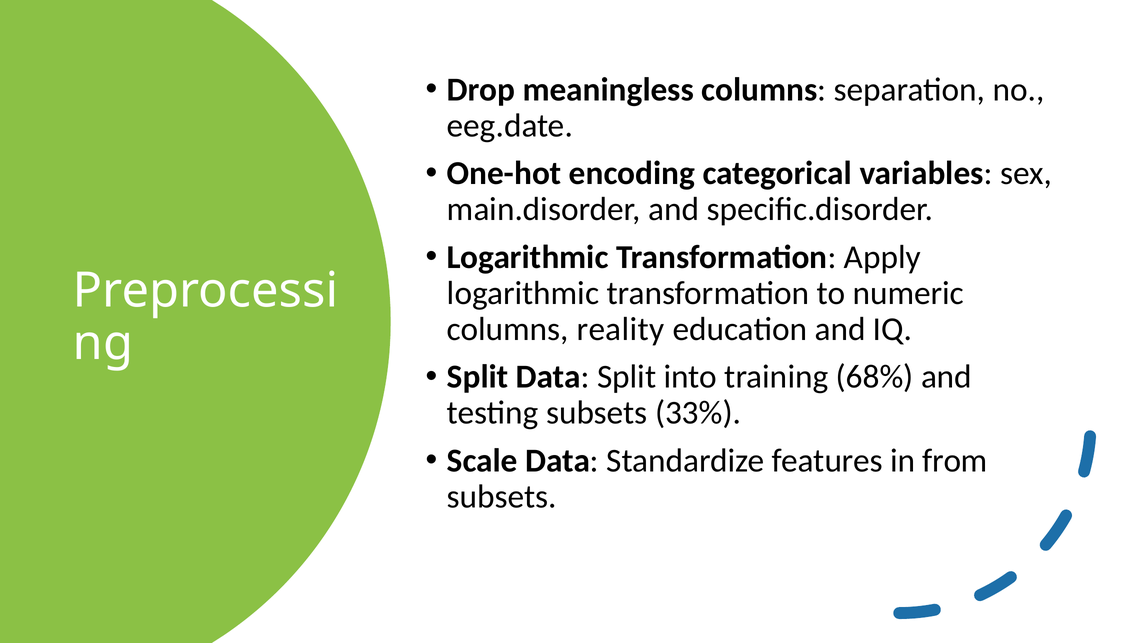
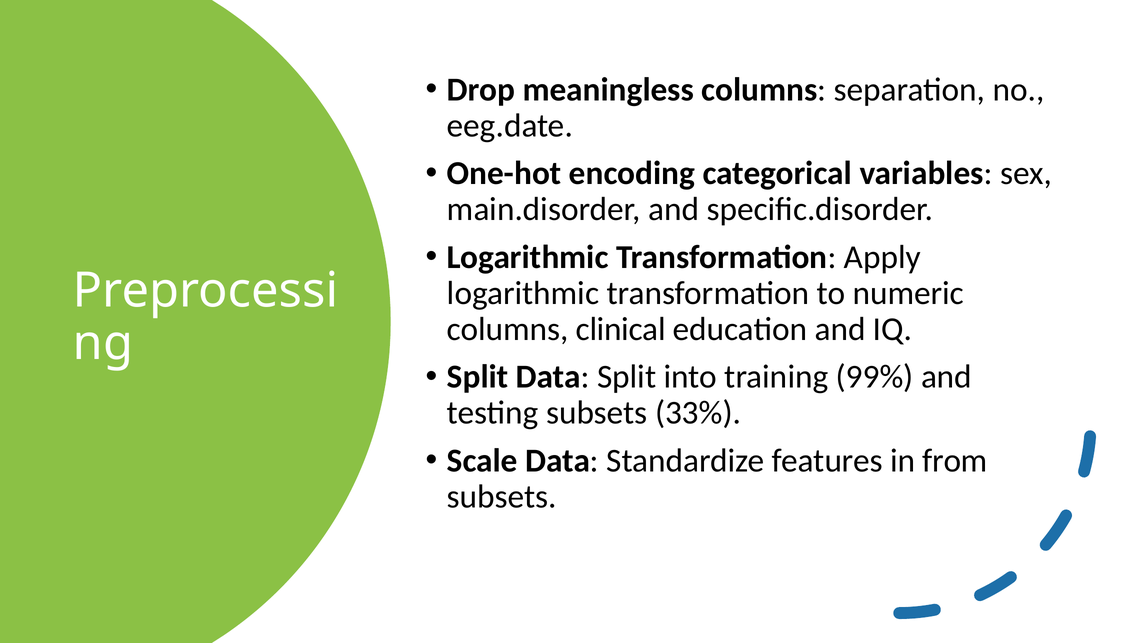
reality: reality -> clinical
68%: 68% -> 99%
